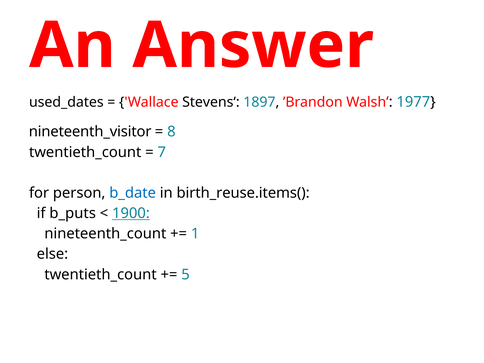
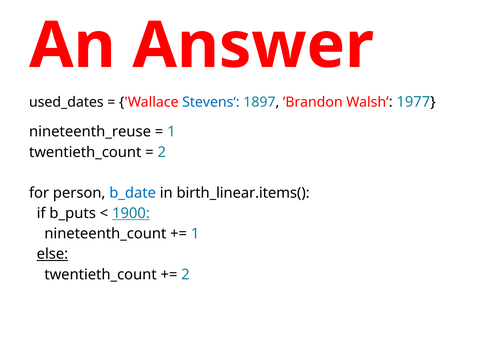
Stevens‘ colour: black -> blue
nineteenth_visitor: nineteenth_visitor -> nineteenth_reuse
8 at (171, 132): 8 -> 1
7 at (162, 152): 7 -> 2
birth_reuse.items(: birth_reuse.items( -> birth_linear.items(
else underline: none -> present
5 at (186, 274): 5 -> 2
